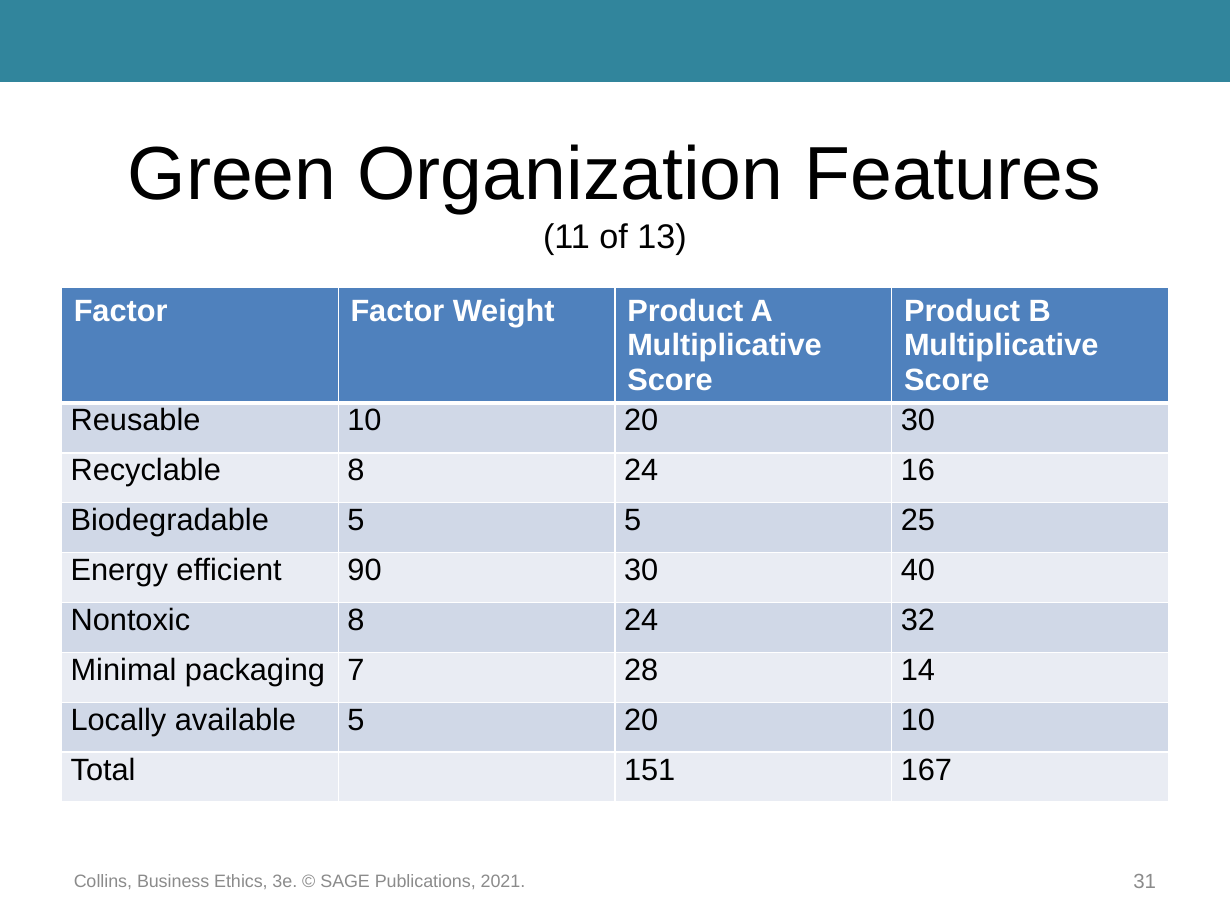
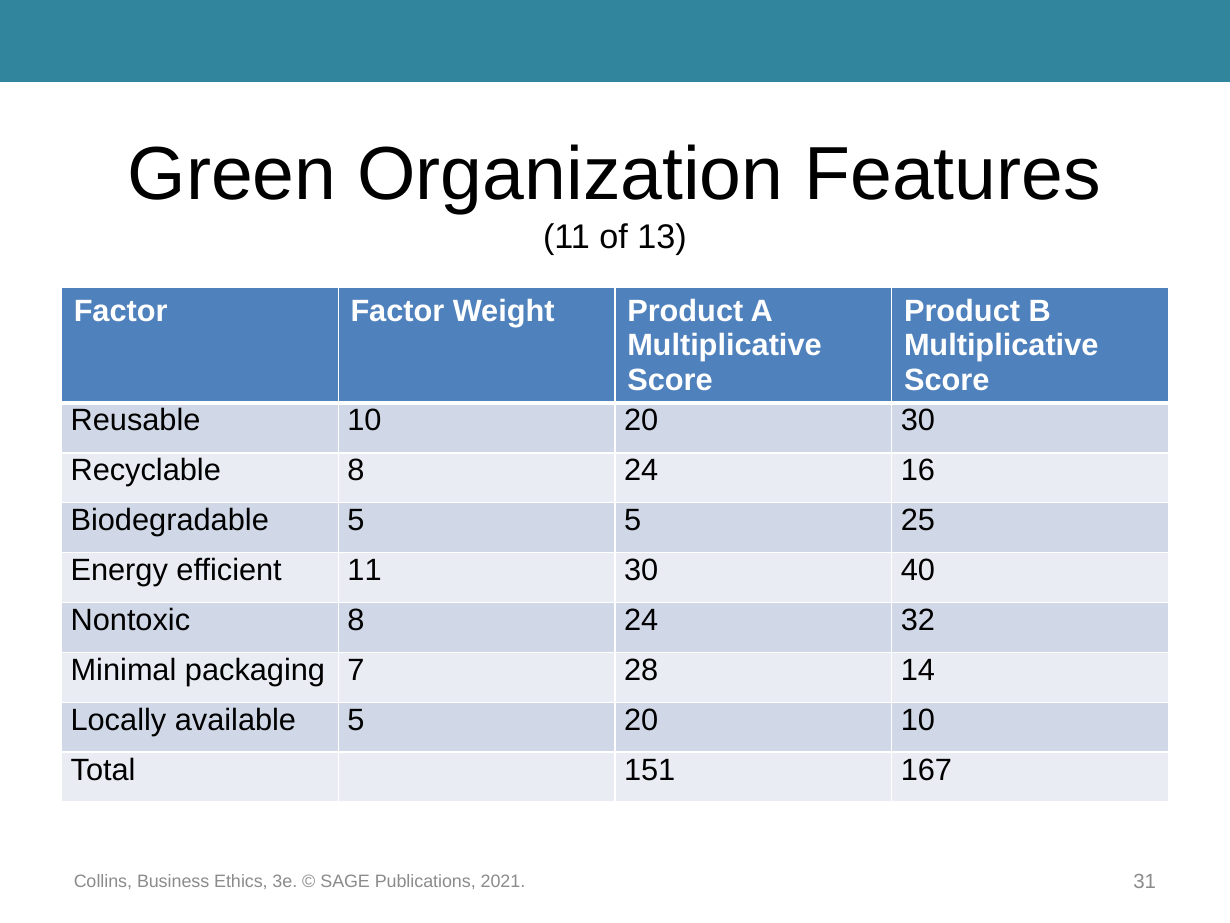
efficient 90: 90 -> 11
